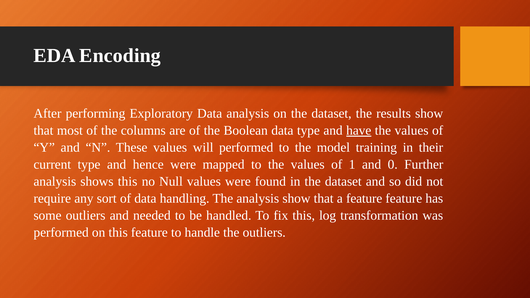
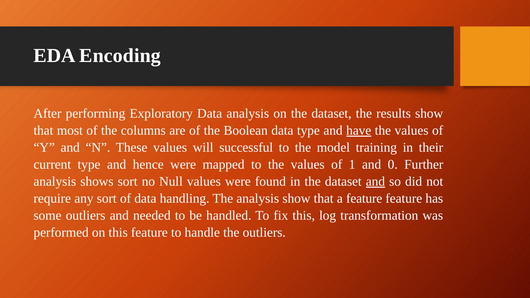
will performed: performed -> successful
shows this: this -> sort
and at (375, 182) underline: none -> present
